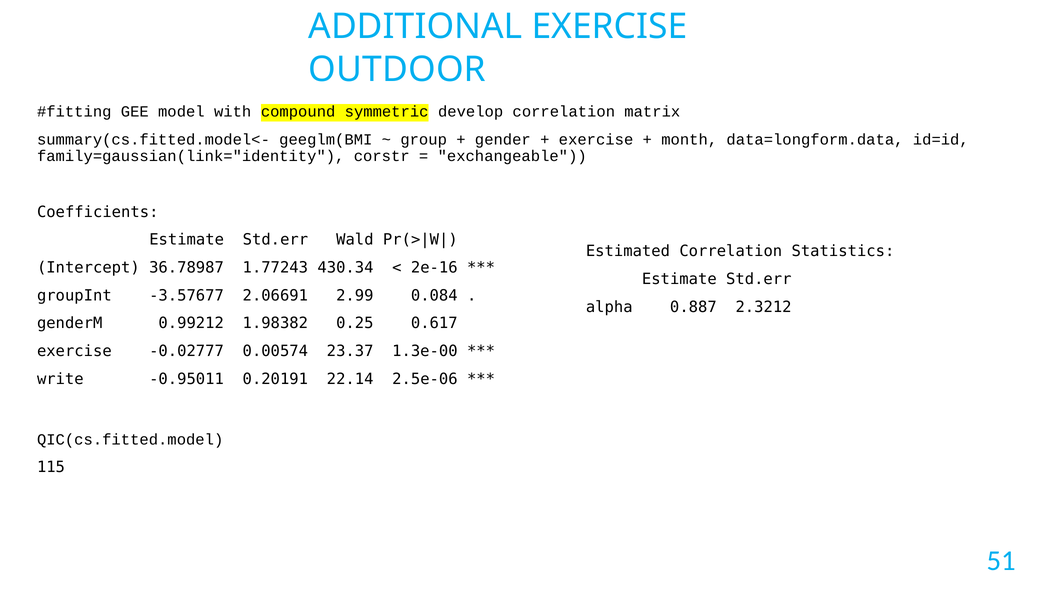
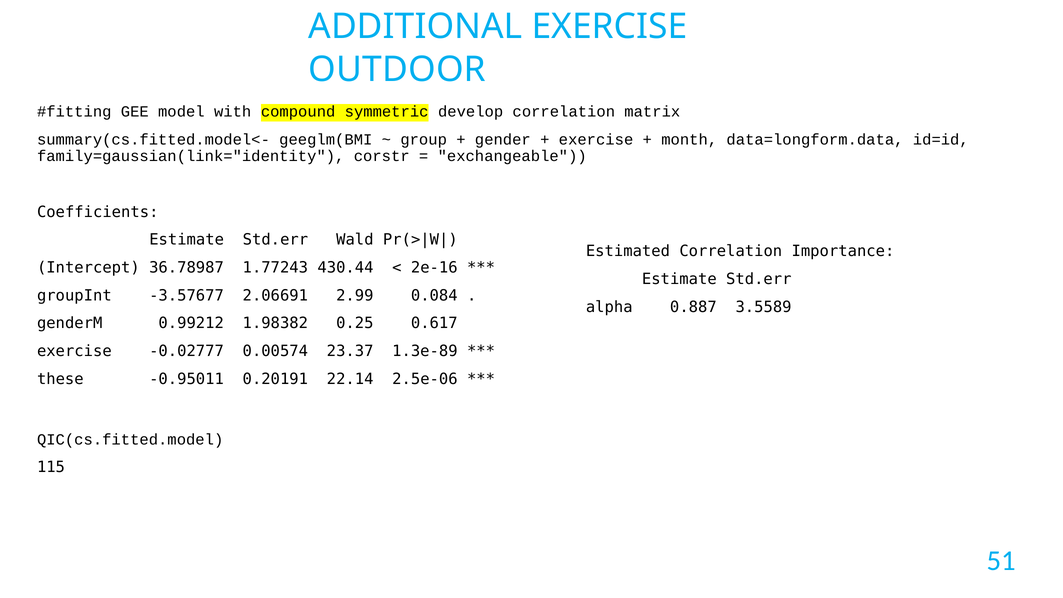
Statistics: Statistics -> Importance
430.34: 430.34 -> 430.44
2.3212: 2.3212 -> 3.5589
1.3e-00: 1.3e-00 -> 1.3e-89
write: write -> these
